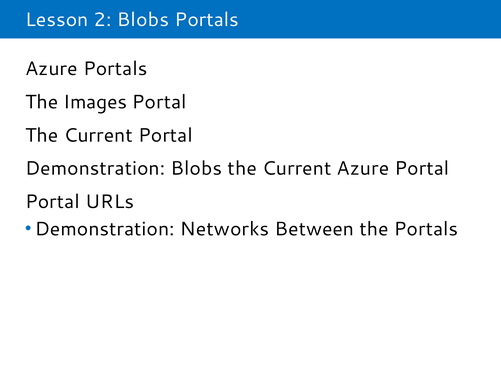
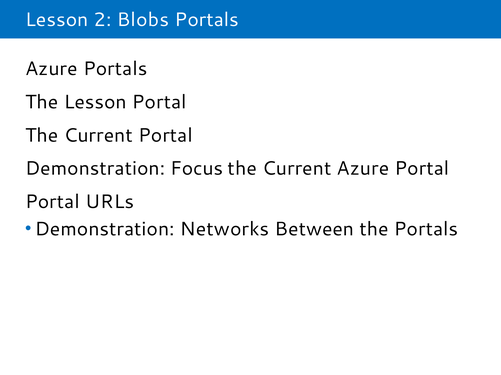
The Images: Images -> Lesson
Demonstration Blobs: Blobs -> Focus
